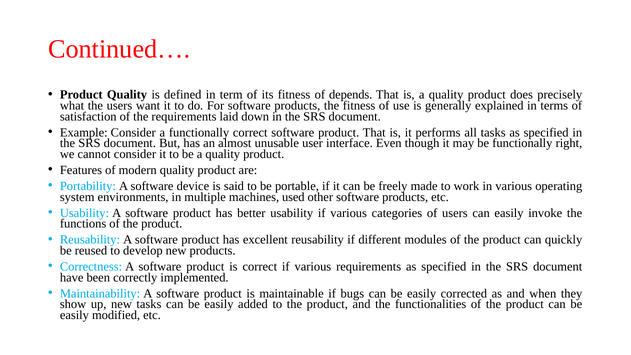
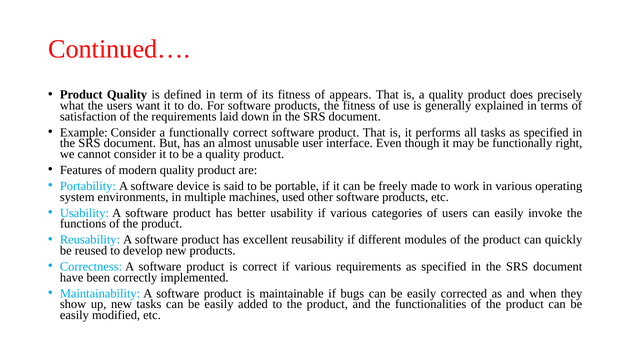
depends: depends -> appears
